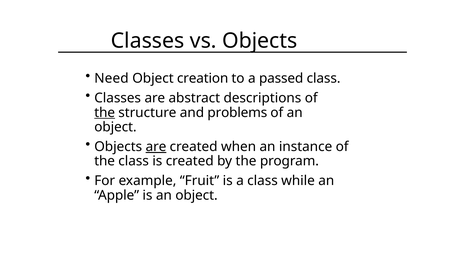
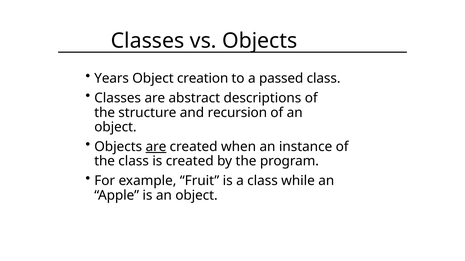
Need: Need -> Years
the at (105, 113) underline: present -> none
problems: problems -> recursion
